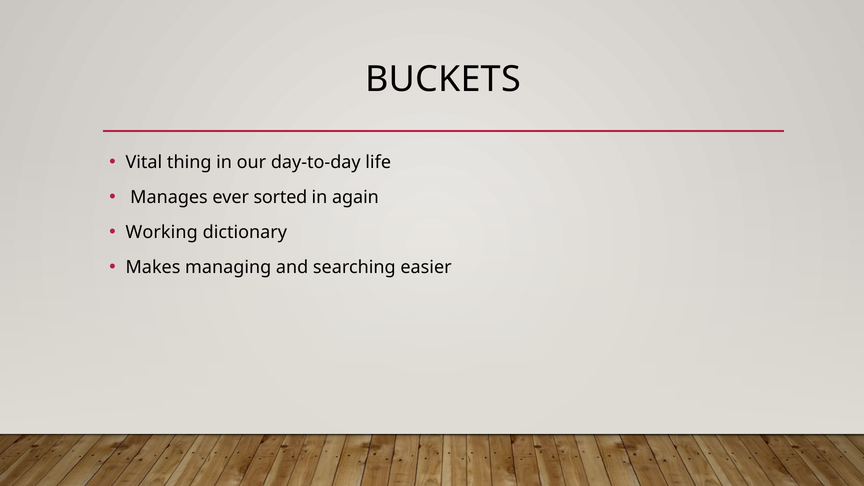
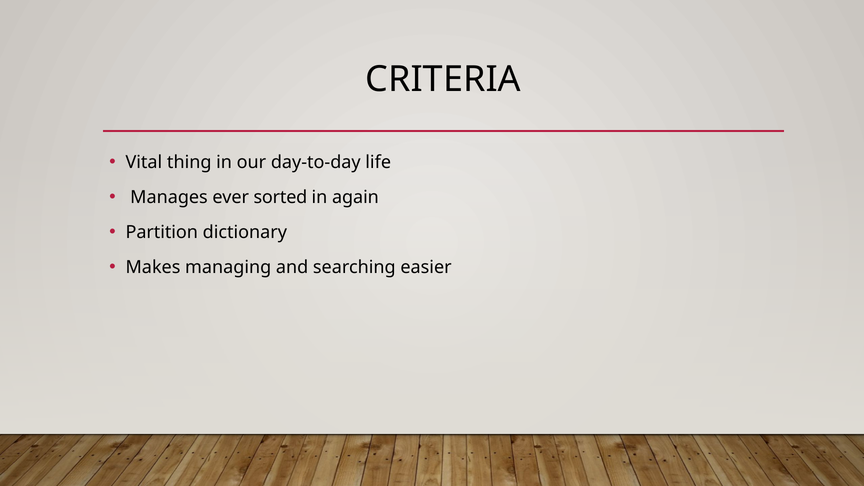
BUCKETS: BUCKETS -> CRITERIA
Working: Working -> Partition
